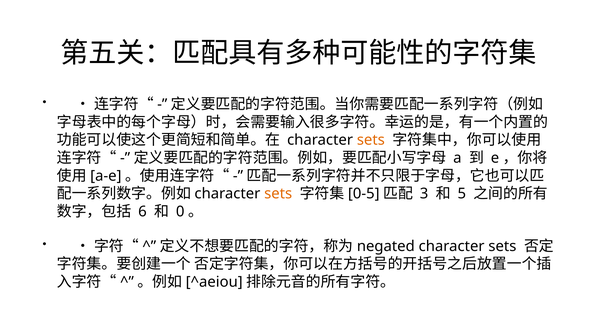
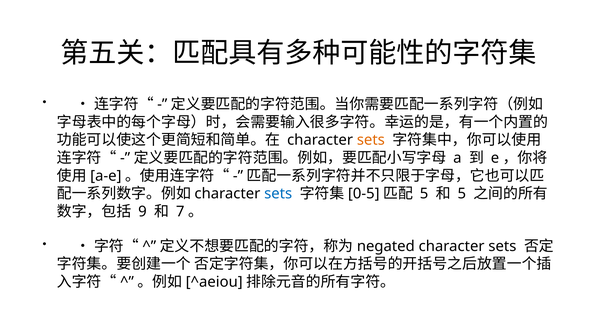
sets at (278, 194) colour: orange -> blue
3 at (424, 194): 3 -> 5
6: 6 -> 9
0: 0 -> 7
